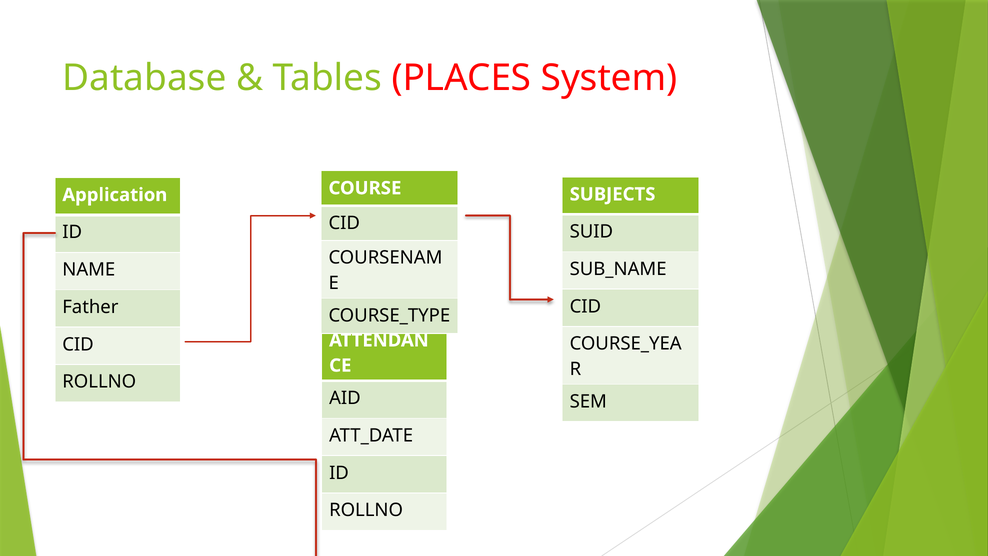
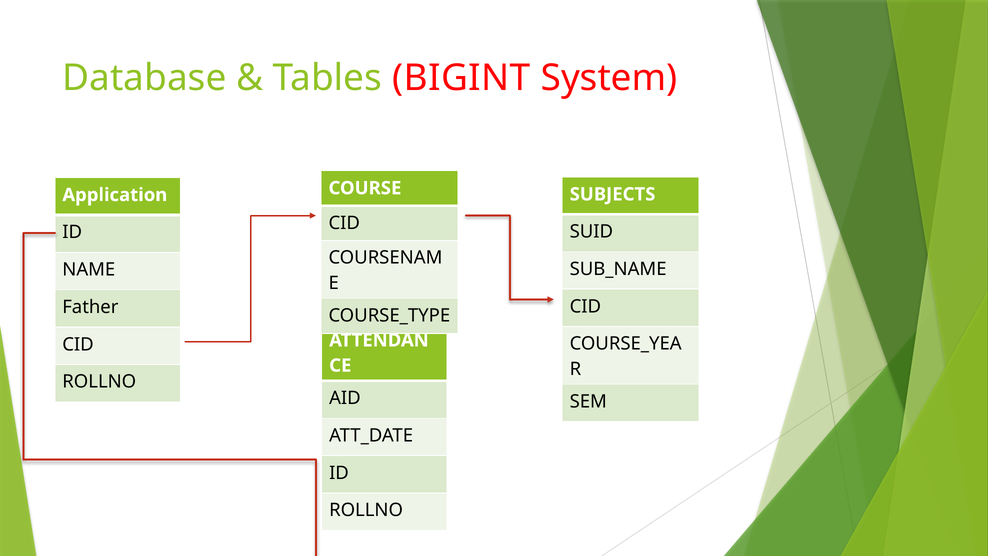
PLACES: PLACES -> BIGINT
